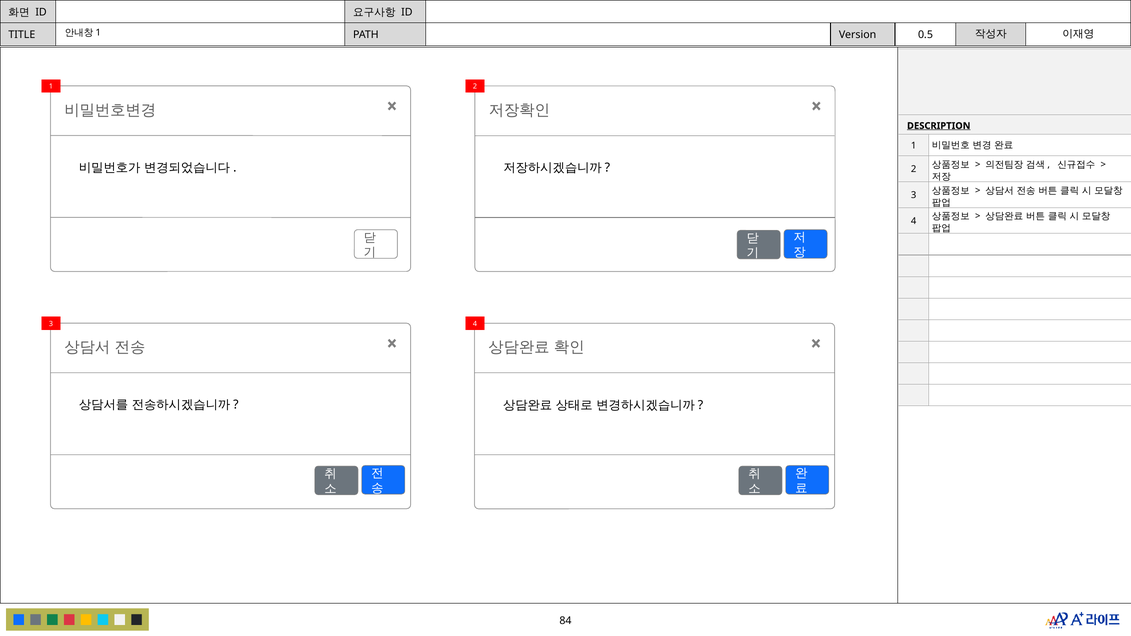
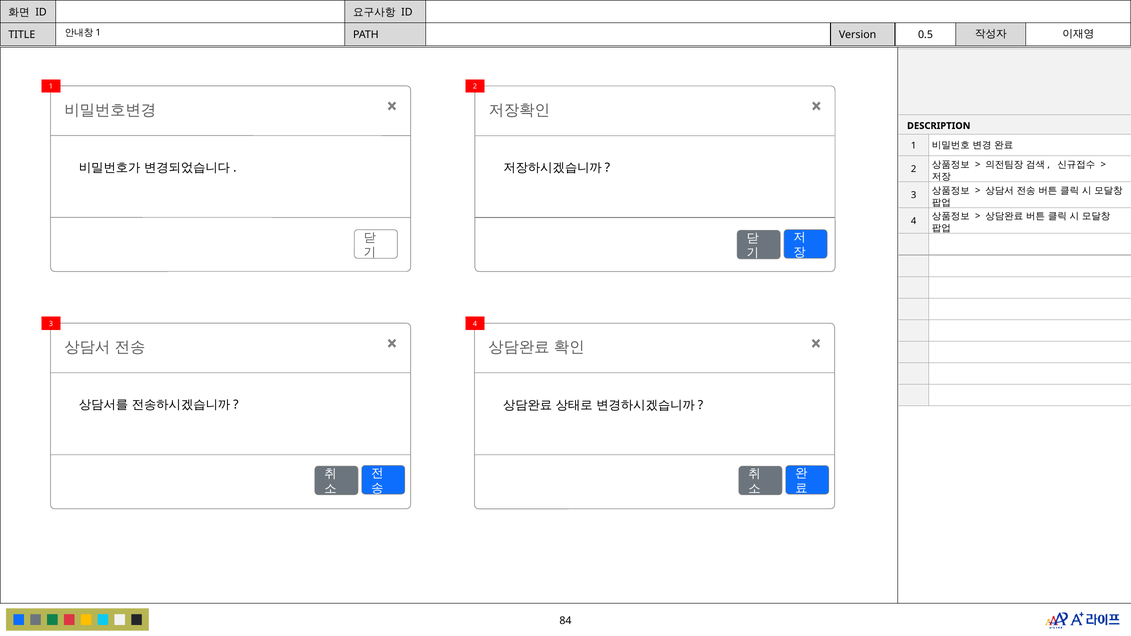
DESCRIPTION underline: present -> none
